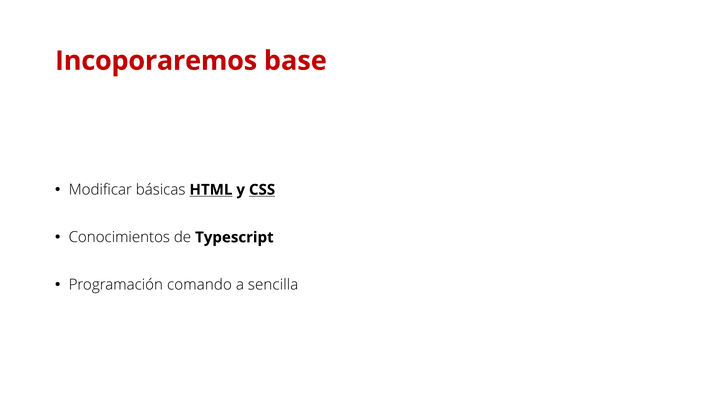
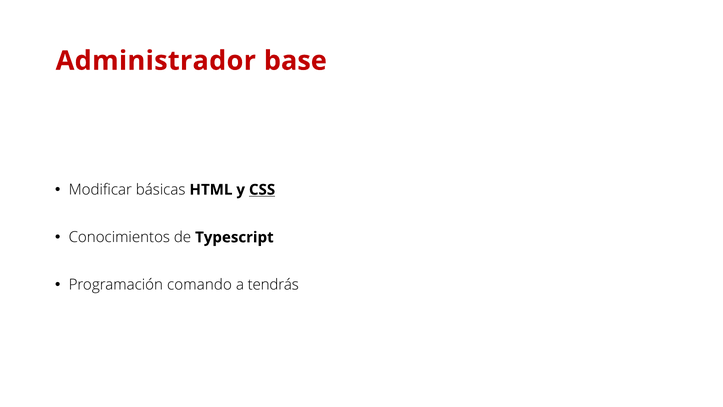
Incoporaremos: Incoporaremos -> Administrador
HTML underline: present -> none
sencilla: sencilla -> tendrás
